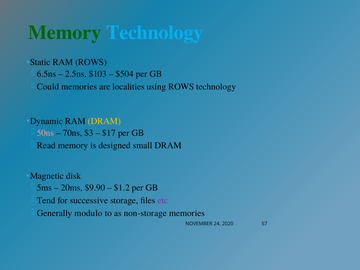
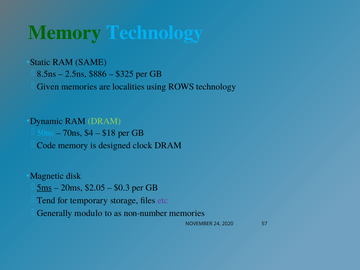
RAM ROWS: ROWS -> SAME
6.5ns: 6.5ns -> 8.5ns
$103: $103 -> $886
$504: $504 -> $325
Could: Could -> Given
DRAM at (104, 121) colour: yellow -> light green
50ns colour: pink -> light blue
$3: $3 -> $4
$17: $17 -> $18
Read: Read -> Code
small: small -> clock
5ms underline: none -> present
$9.90: $9.90 -> $2.05
$1.2: $1.2 -> $0.3
successive: successive -> temporary
non-storage: non-storage -> non-number
